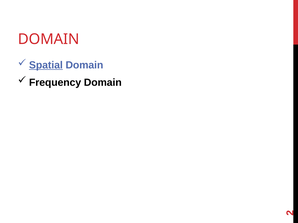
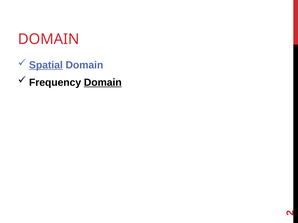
Domain at (103, 83) underline: none -> present
